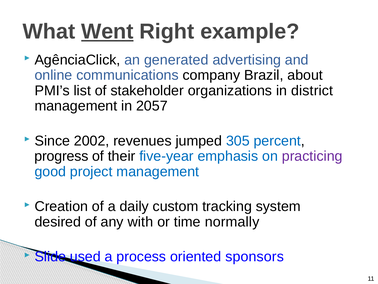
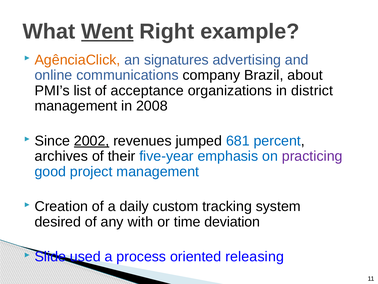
AgênciaClick colour: black -> orange
generated: generated -> signatures
stakeholder: stakeholder -> acceptance
2057: 2057 -> 2008
2002 underline: none -> present
305: 305 -> 681
progress: progress -> archives
normally: normally -> deviation
sponsors: sponsors -> releasing
